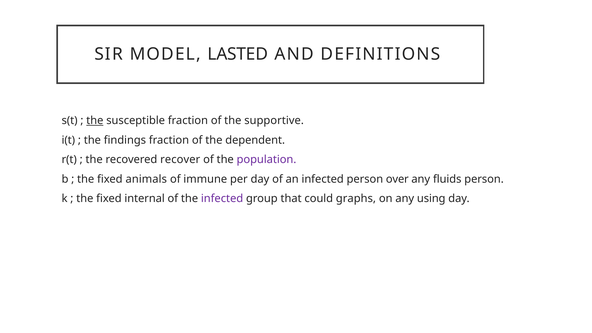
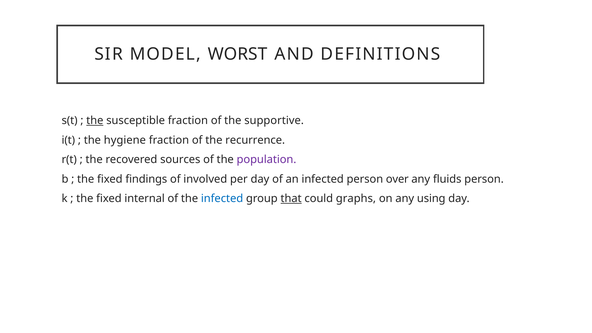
LASTED: LASTED -> WORST
findings: findings -> hygiene
dependent: dependent -> recurrence
recover: recover -> sources
animals: animals -> findings
immune: immune -> involved
infected at (222, 199) colour: purple -> blue
that underline: none -> present
